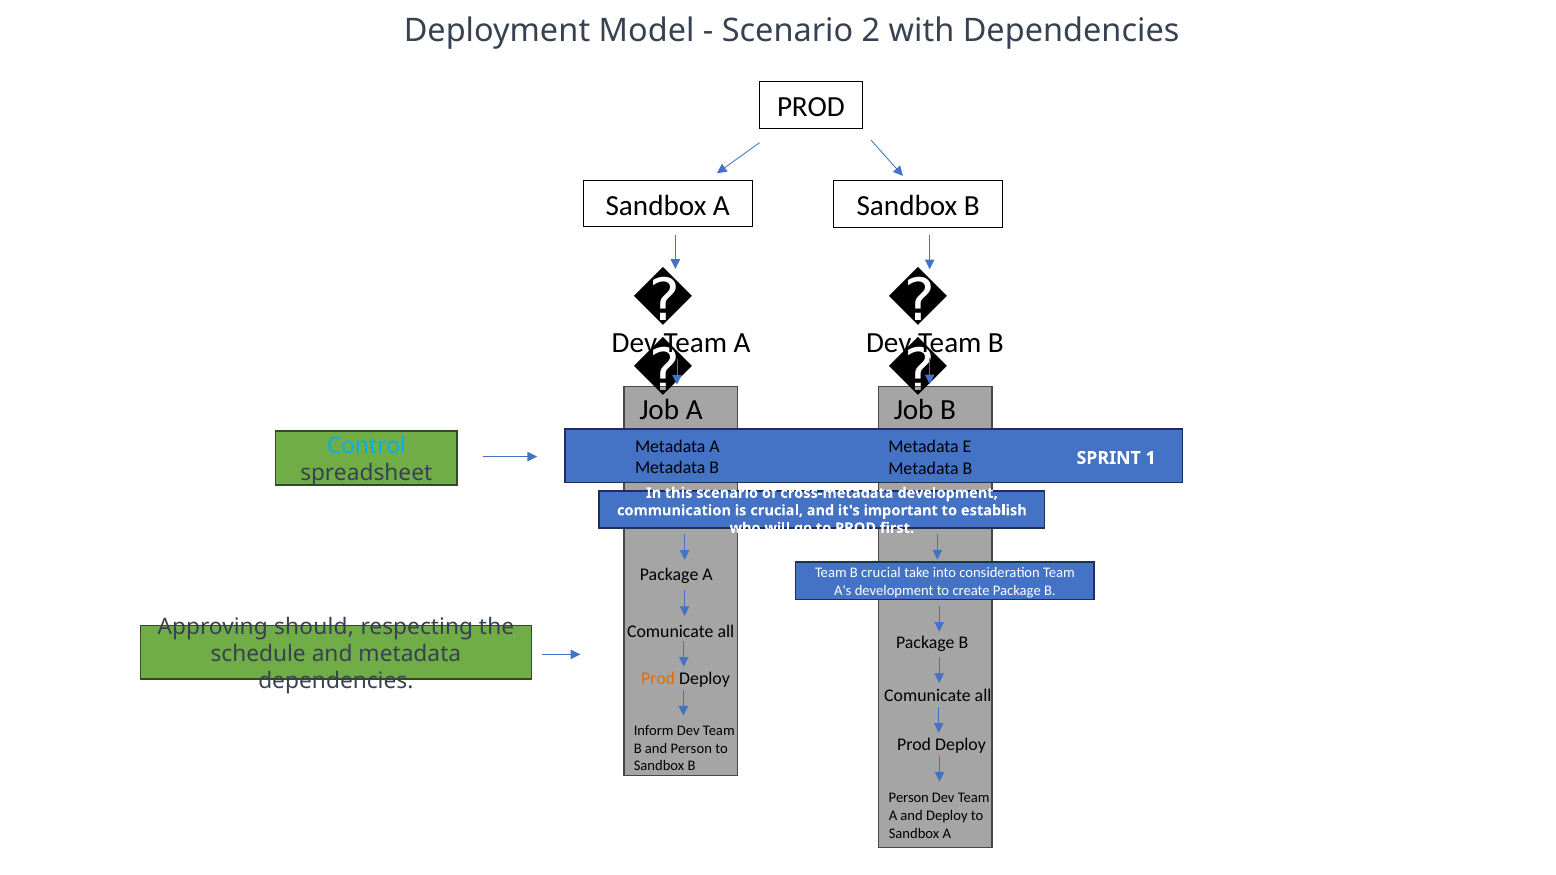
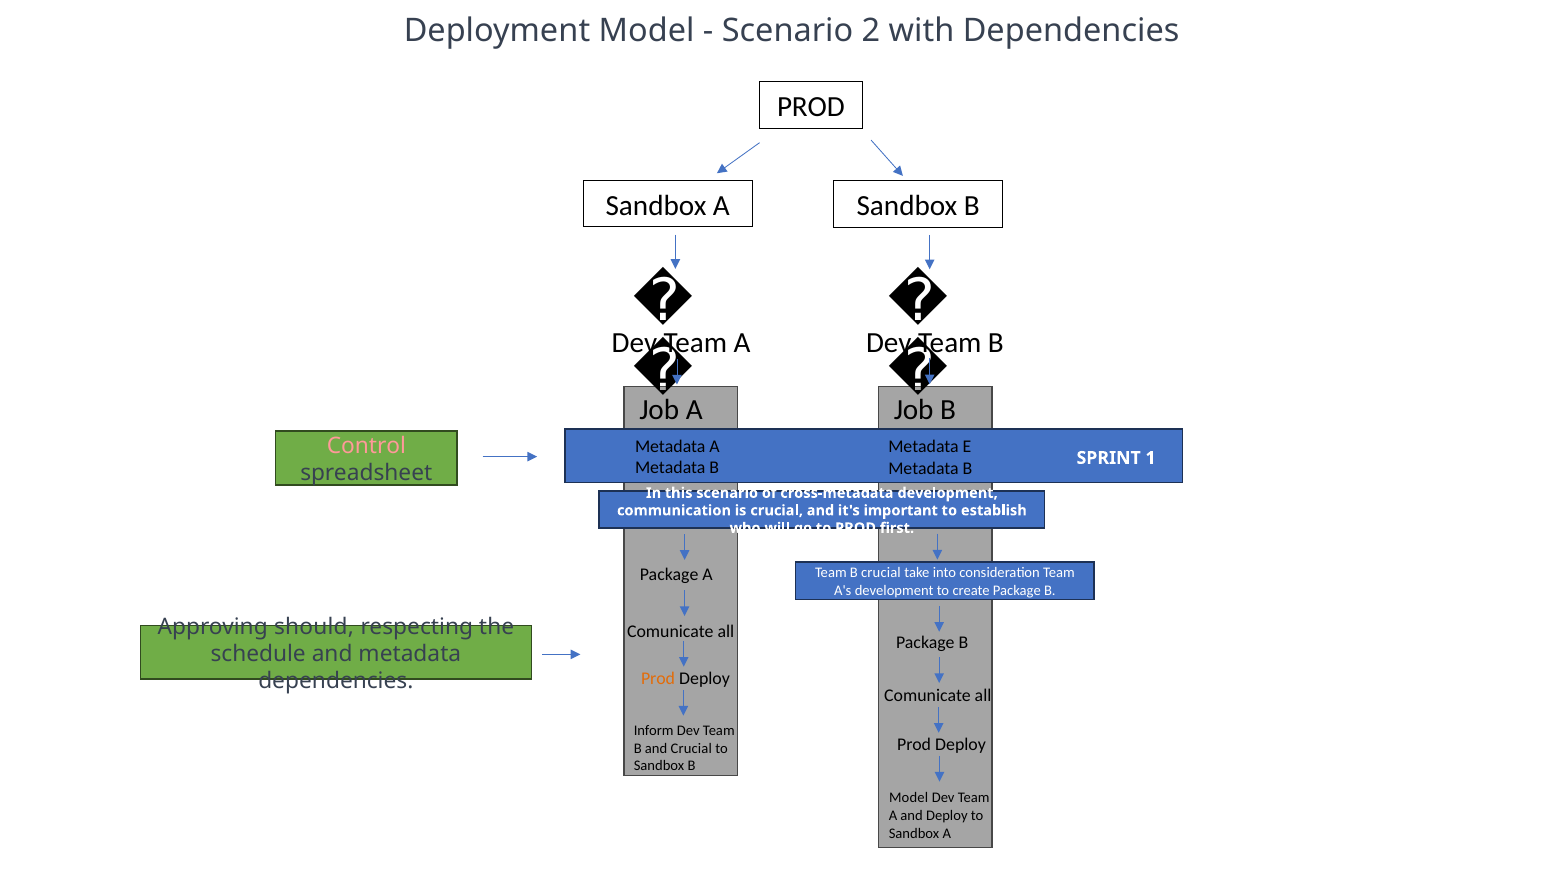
Control colour: light blue -> pink
and Person: Person -> Crucial
Person at (909, 798): Person -> Model
